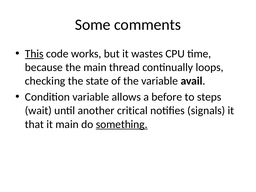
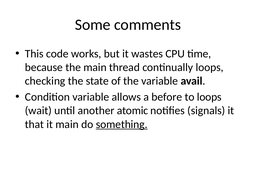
This underline: present -> none
to steps: steps -> loops
critical: critical -> atomic
